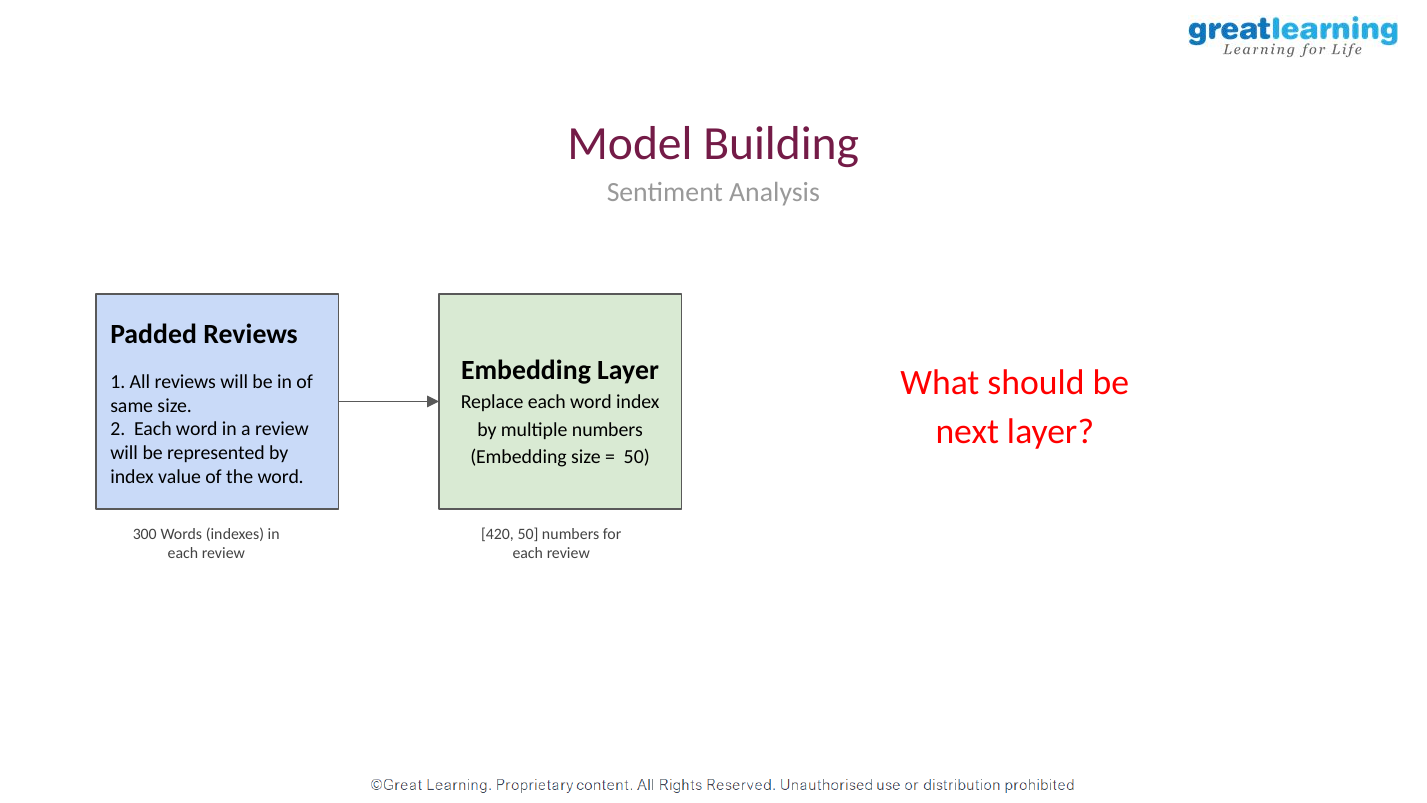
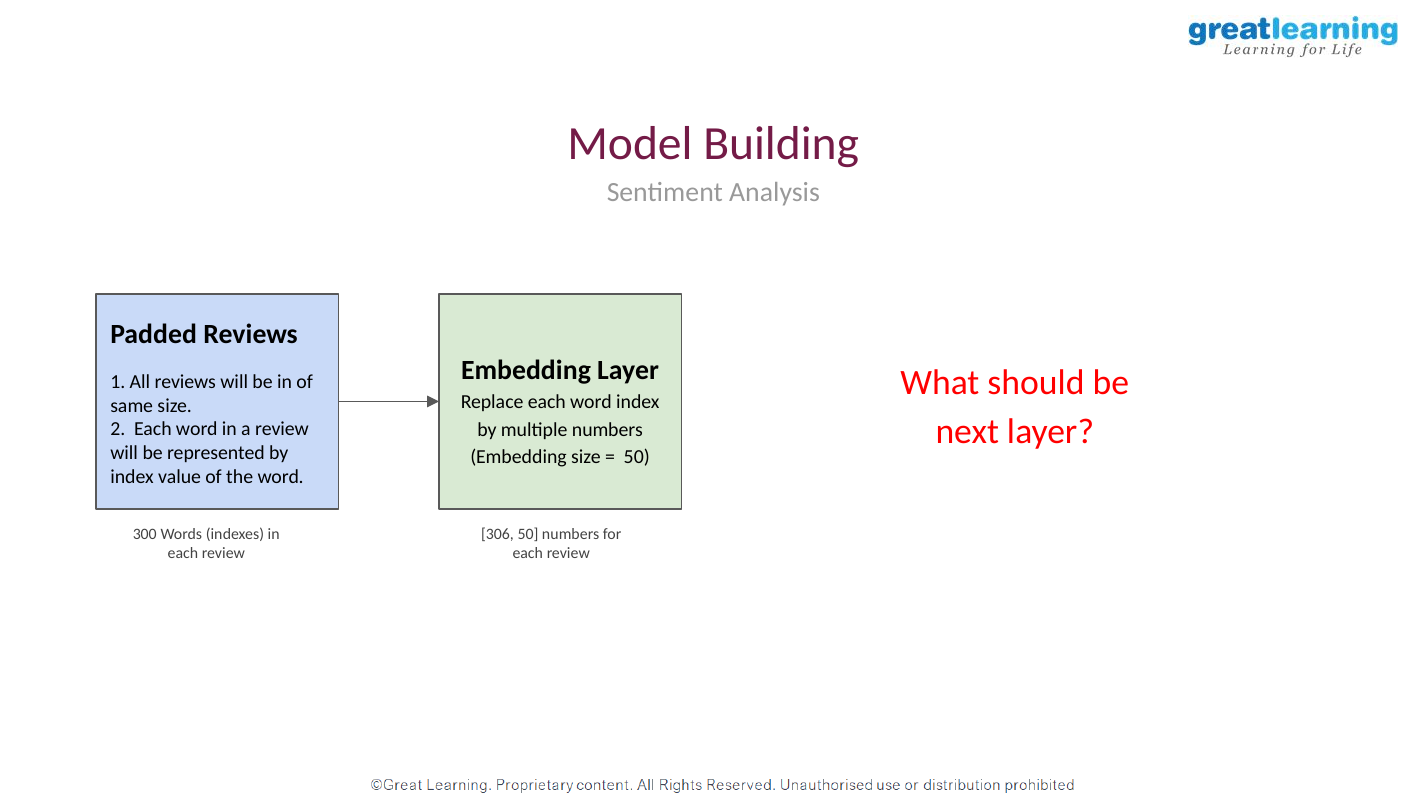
420: 420 -> 306
